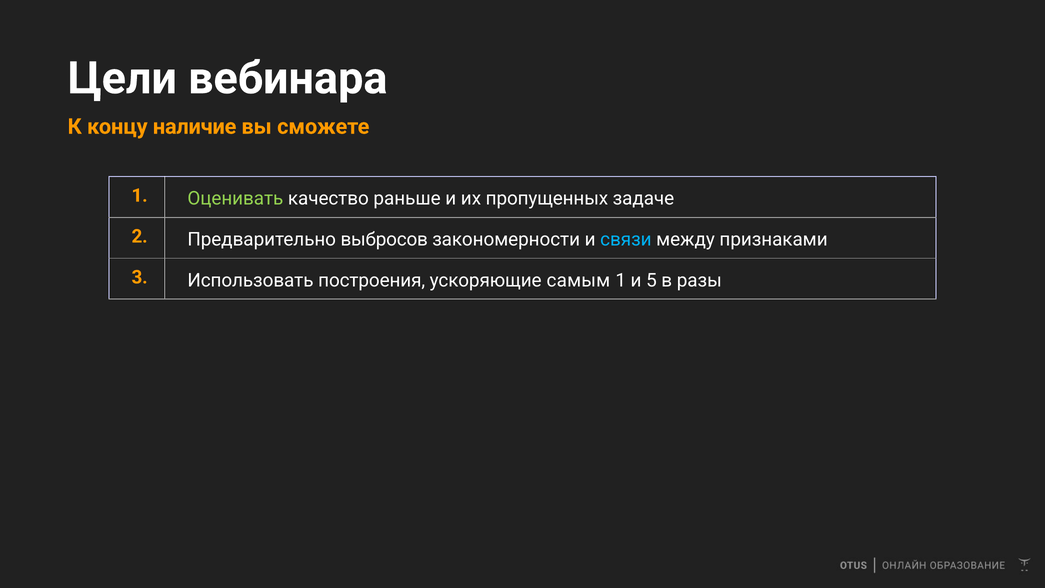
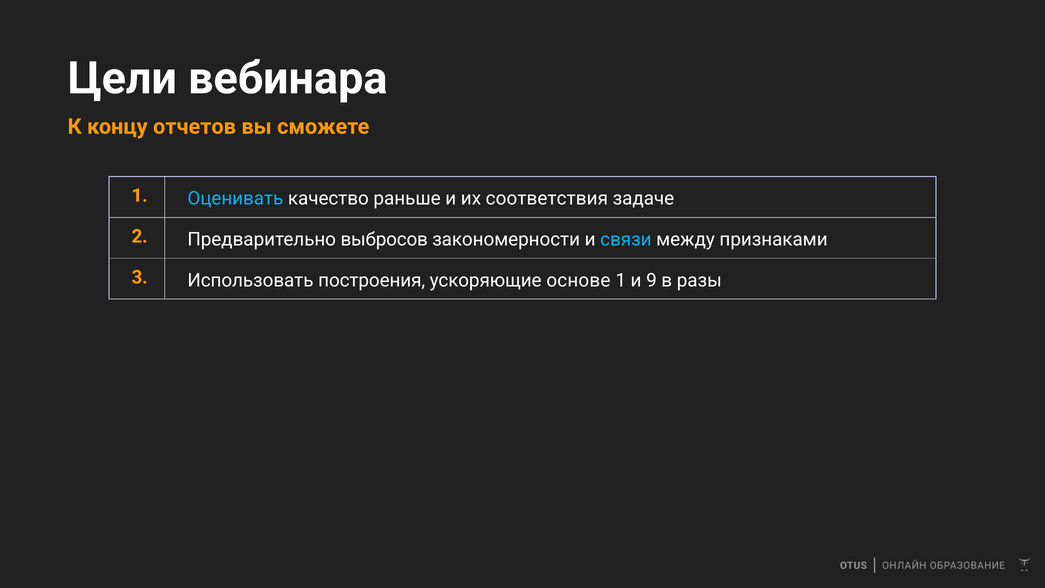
наличие: наличие -> отчетов
Оценивать colour: light green -> light blue
пропущенных: пропущенных -> соответствия
самым: самым -> основе
5: 5 -> 9
